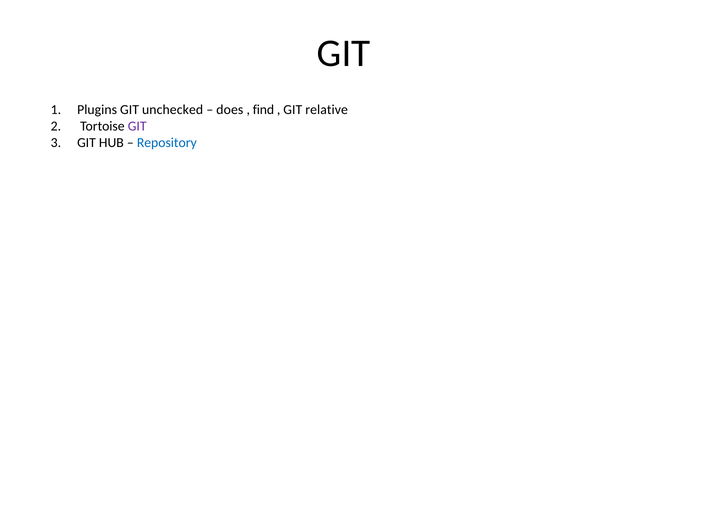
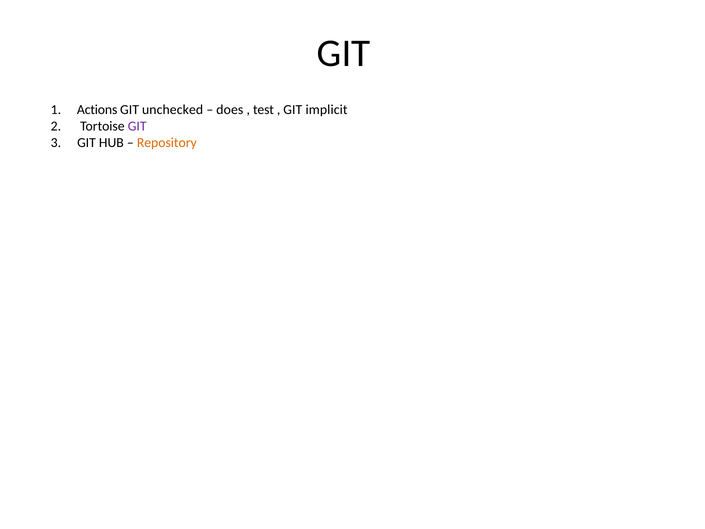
Plugins: Plugins -> Actions
find: find -> test
relative: relative -> implicit
Repository colour: blue -> orange
